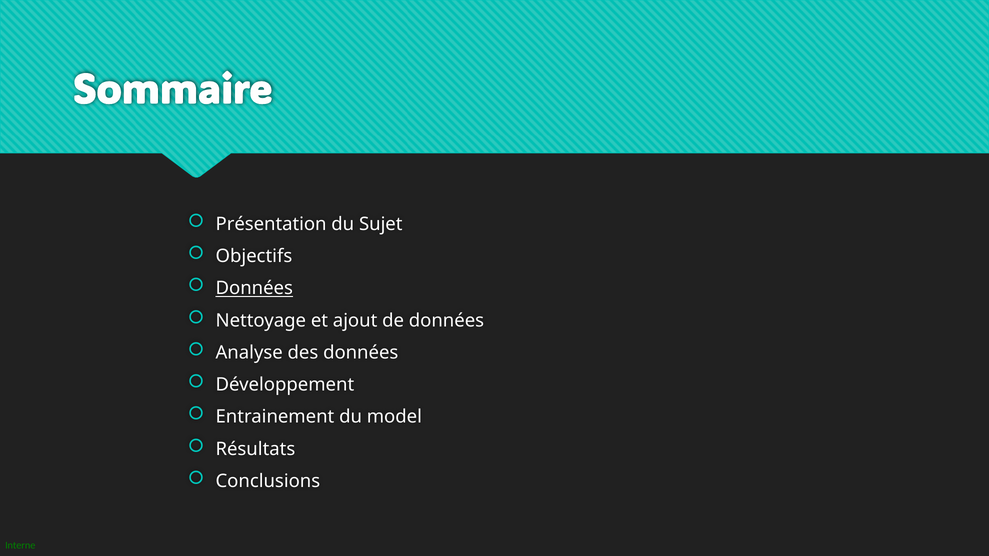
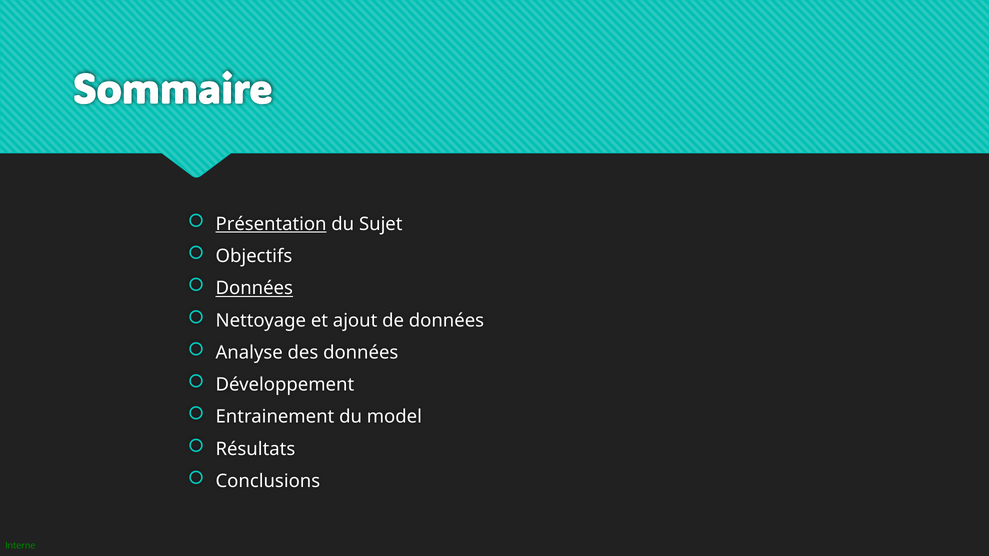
Présentation underline: none -> present
